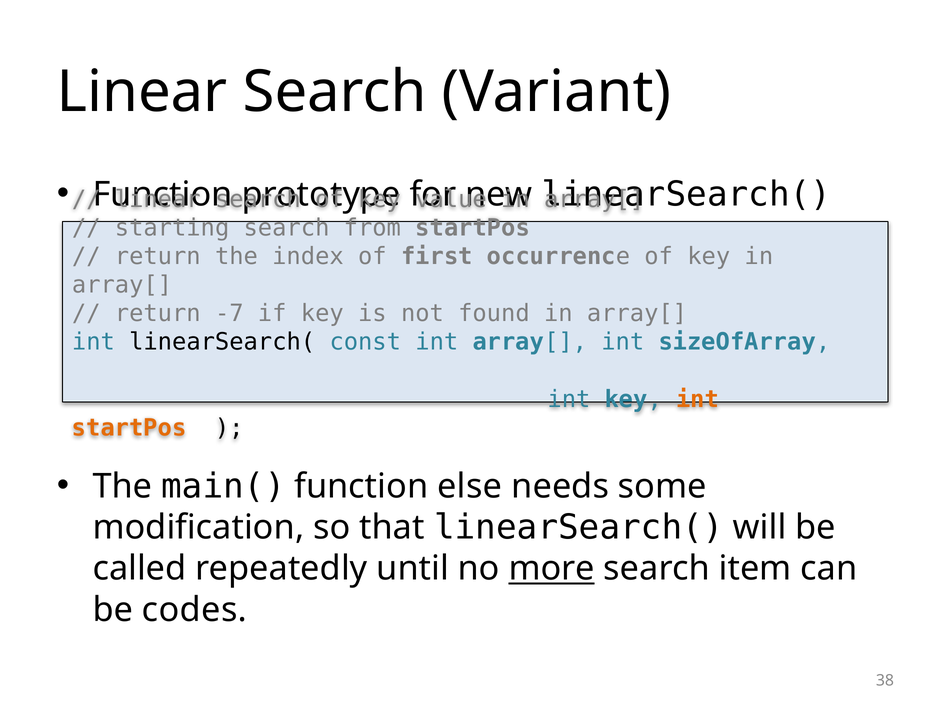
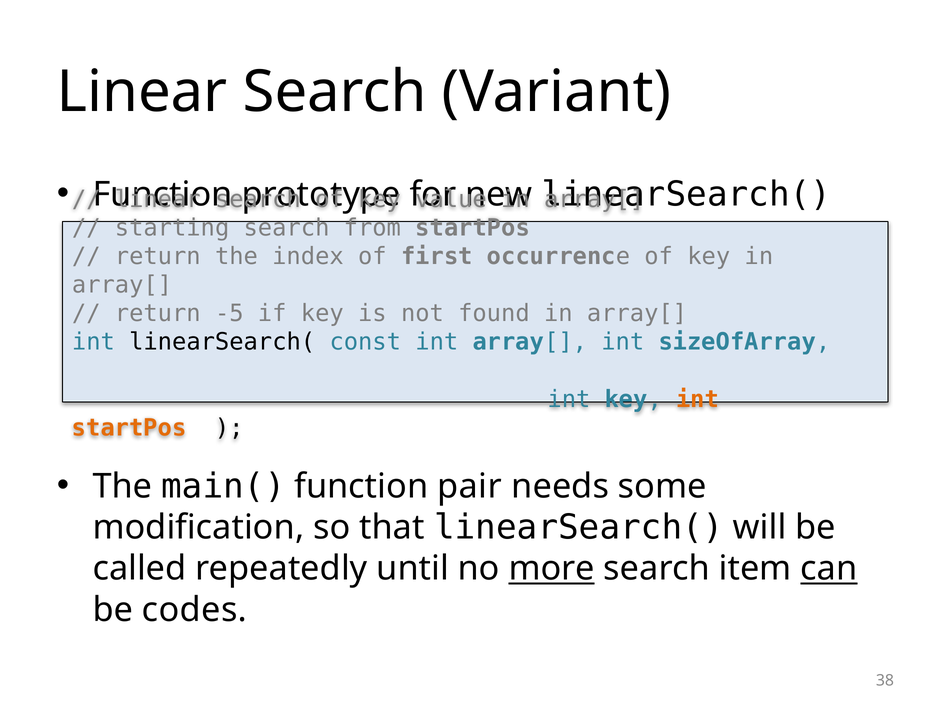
-7: -7 -> -5
else: else -> pair
can underline: none -> present
